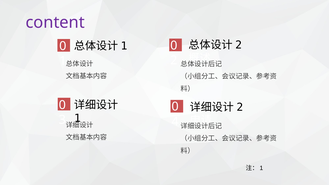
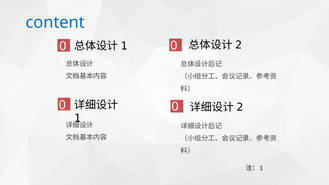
content colour: purple -> blue
